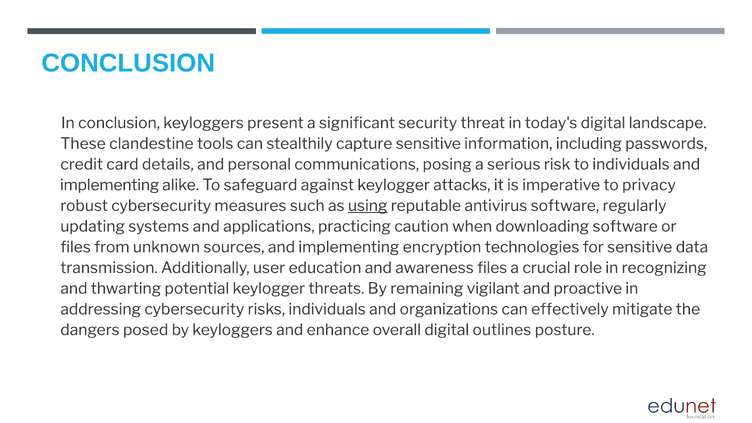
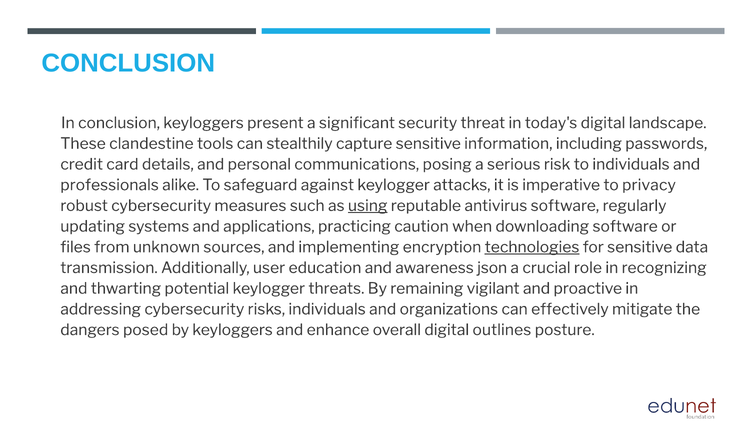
implementing at (110, 185): implementing -> professionals
technologies underline: none -> present
awareness files: files -> json
